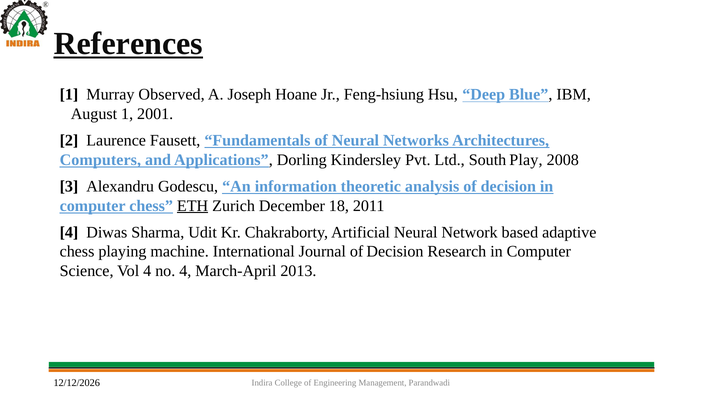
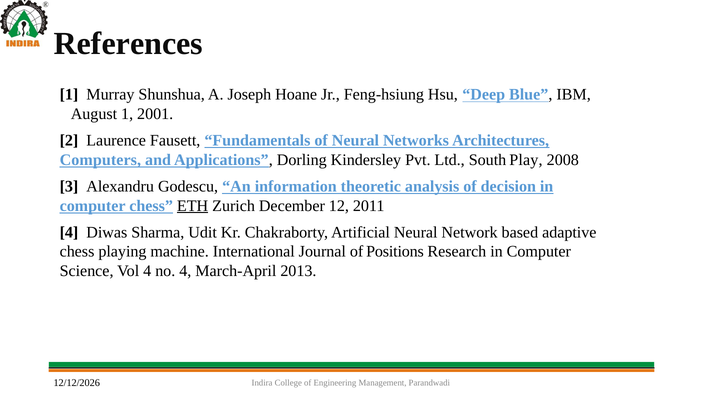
References underline: present -> none
Observed: Observed -> Shunshua
18: 18 -> 12
Journal of Decision: Decision -> Positions
